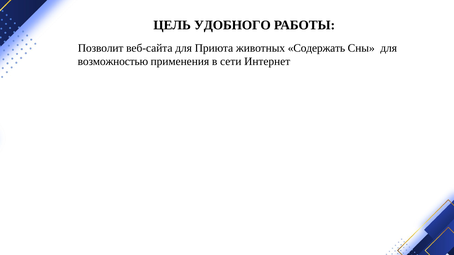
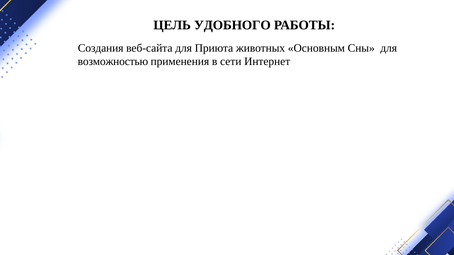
Позволит: Позволит -> Создания
Содержать: Содержать -> Основным
